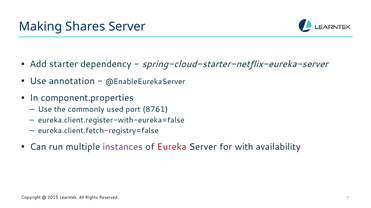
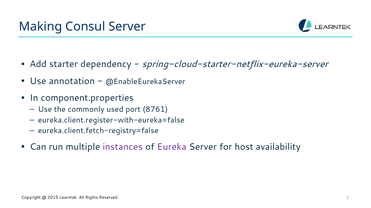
Shares: Shares -> Consul
Eureka colour: red -> purple
with: with -> host
